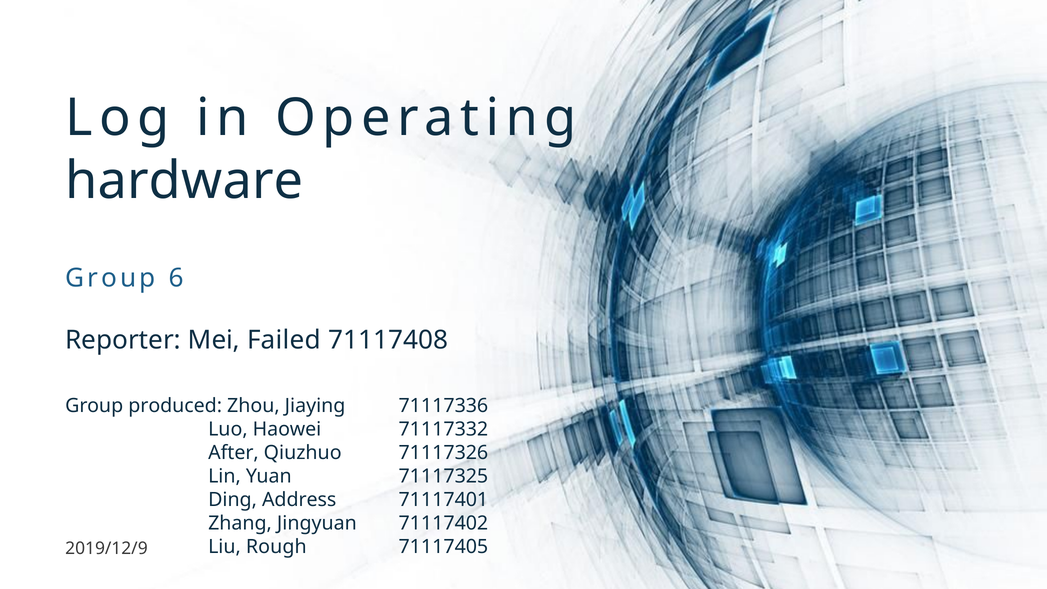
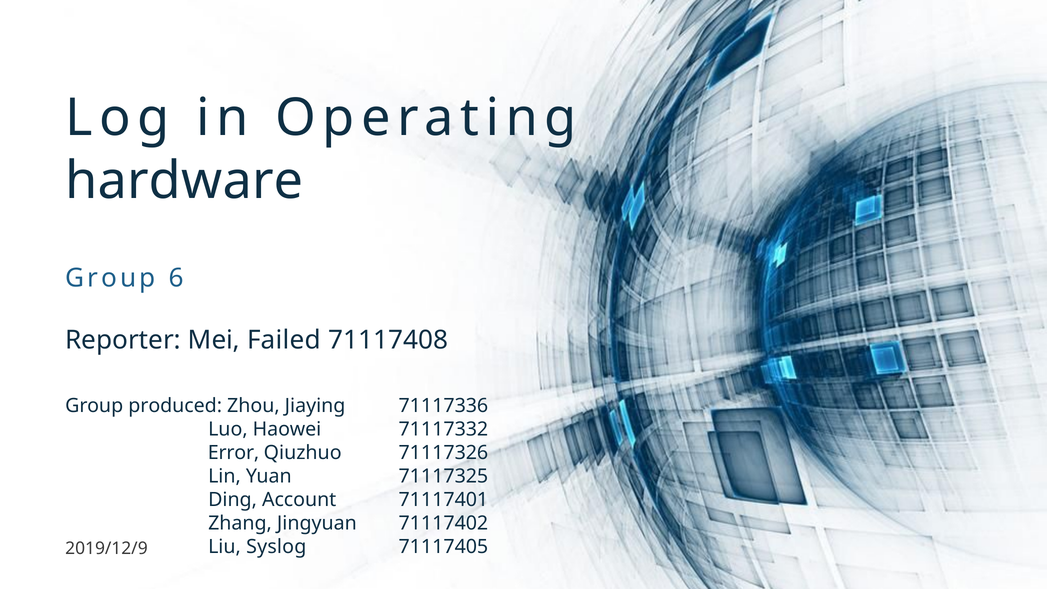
After: After -> Error
Address: Address -> Account
Rough: Rough -> Syslog
